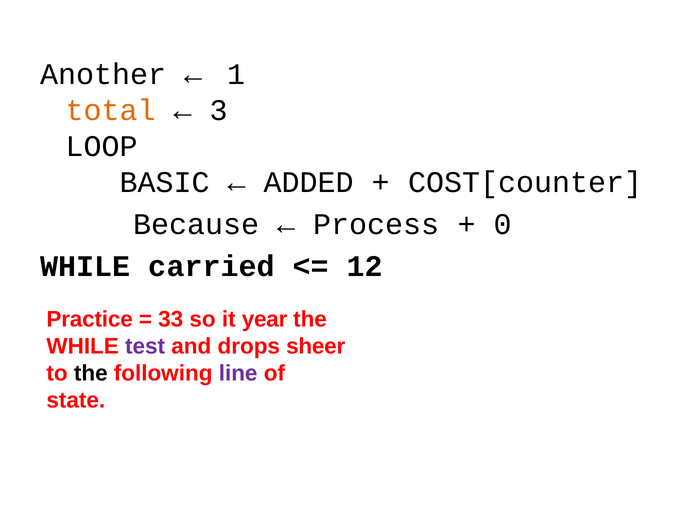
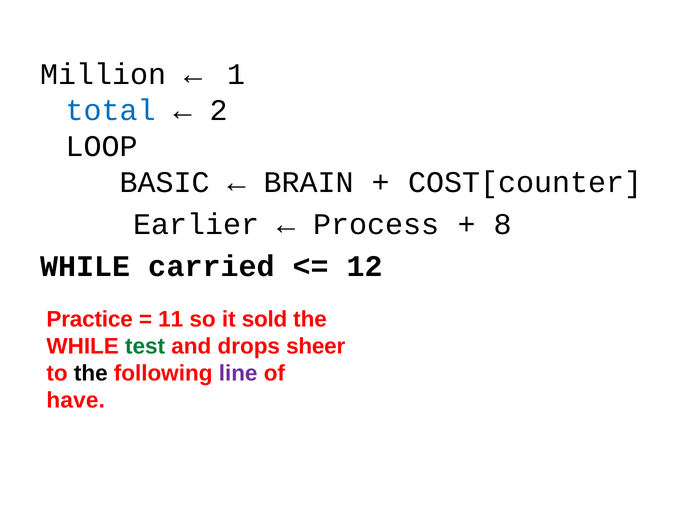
Another: Another -> Million
total colour: orange -> blue
3: 3 -> 2
ADDED: ADDED -> BRAIN
Because: Because -> Earlier
0: 0 -> 8
33: 33 -> 11
year: year -> sold
test colour: purple -> green
state: state -> have
